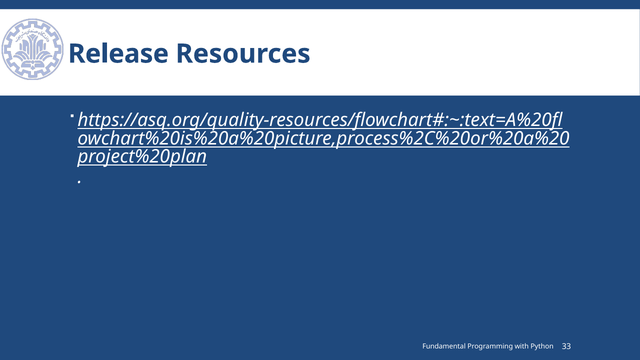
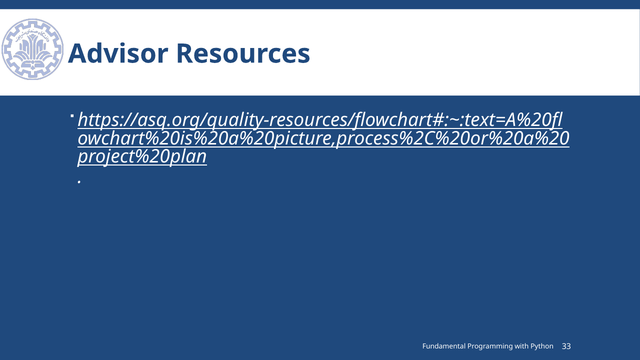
Release: Release -> Advisor
